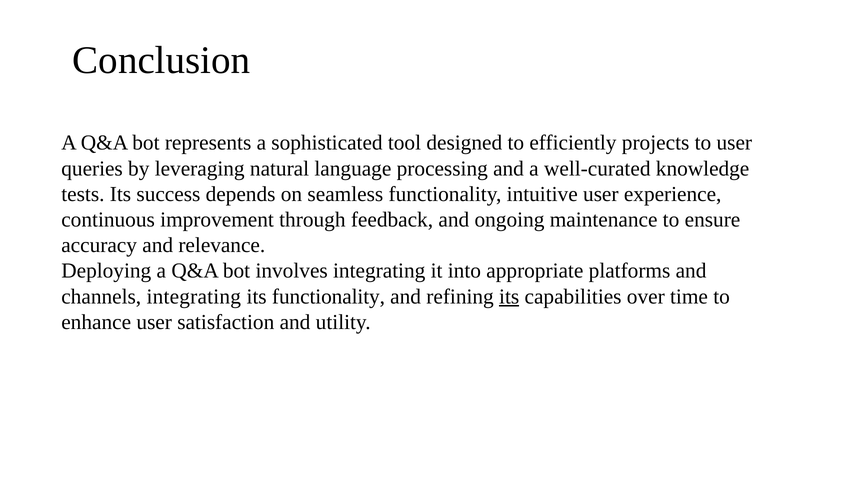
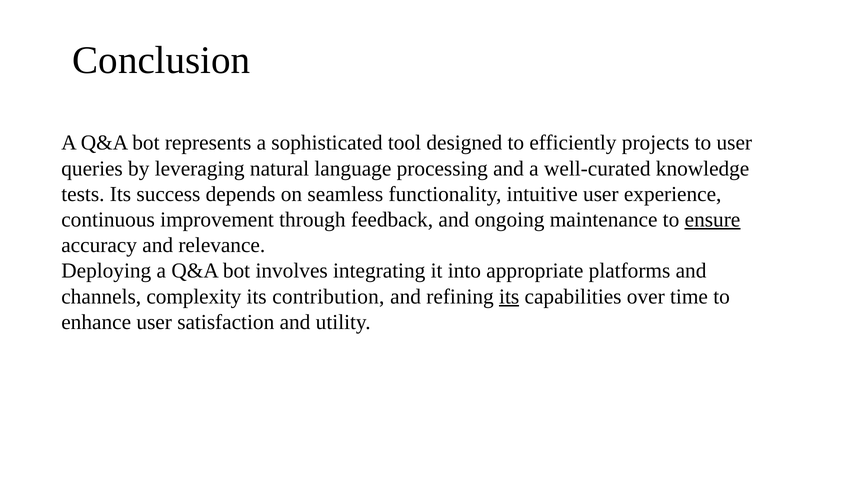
ensure underline: none -> present
channels integrating: integrating -> complexity
its functionality: functionality -> contribution
